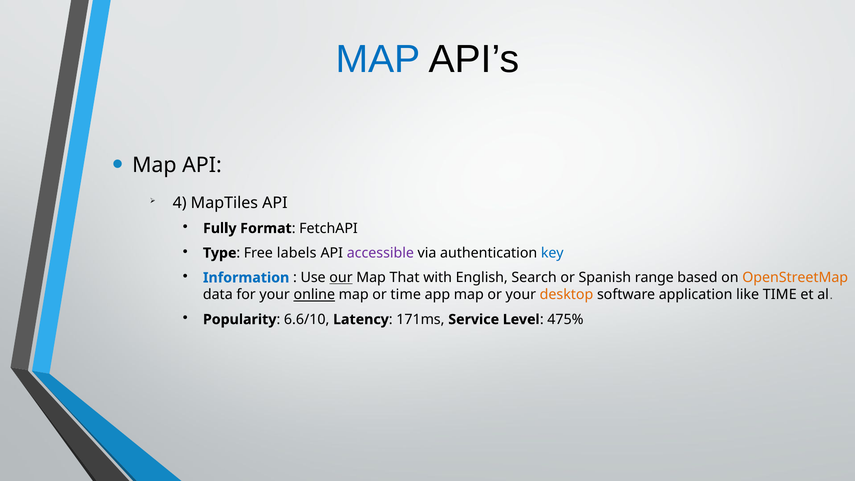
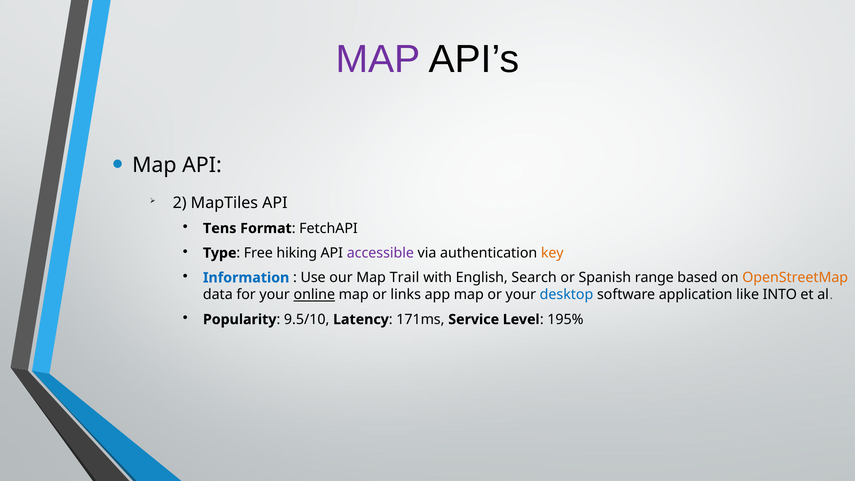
MAP at (378, 59) colour: blue -> purple
4: 4 -> 2
Fully: Fully -> Tens
labels: labels -> hiking
key colour: blue -> orange
our underline: present -> none
That: That -> Trail
or time: time -> links
desktop colour: orange -> blue
like TIME: TIME -> INTO
6.6/10: 6.6/10 -> 9.5/10
475%: 475% -> 195%
